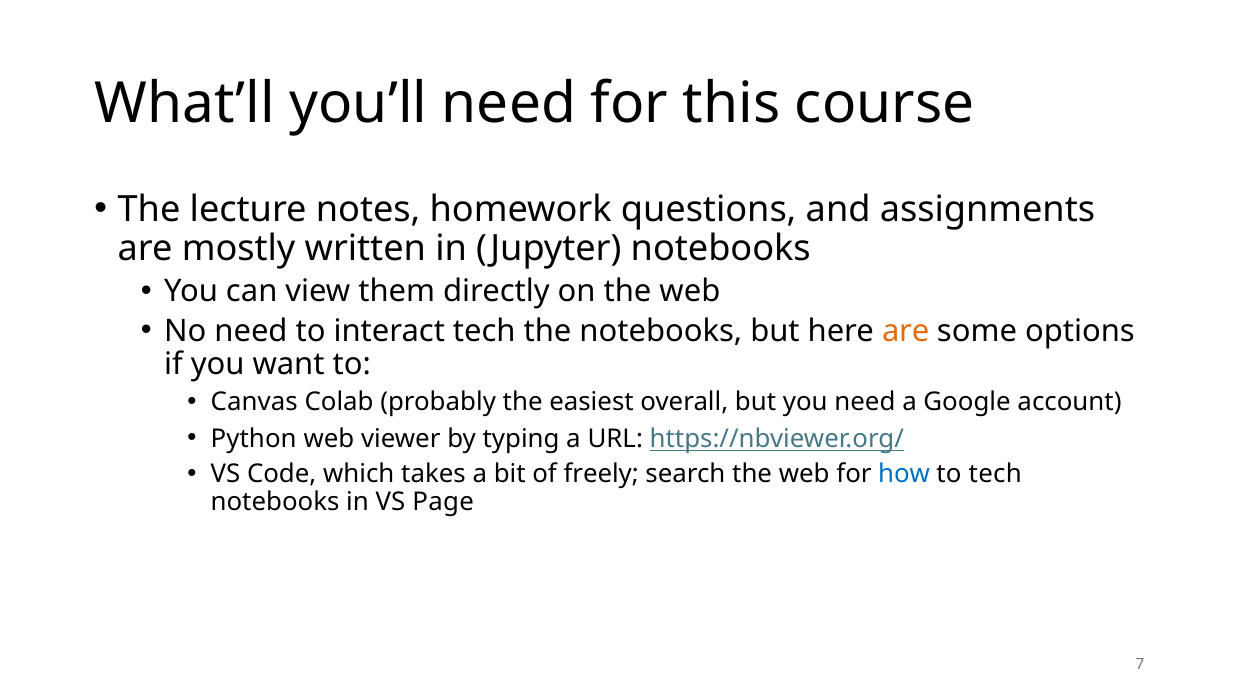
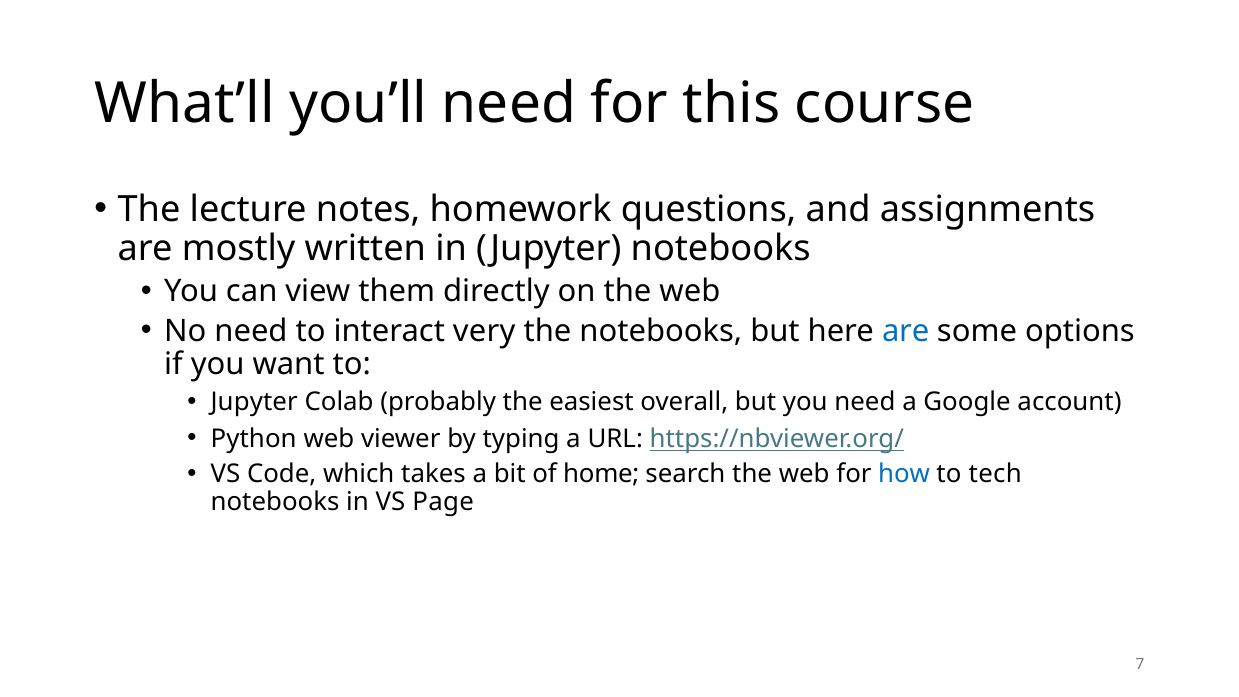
interact tech: tech -> very
are at (906, 331) colour: orange -> blue
Canvas at (254, 402): Canvas -> Jupyter
freely: freely -> home
